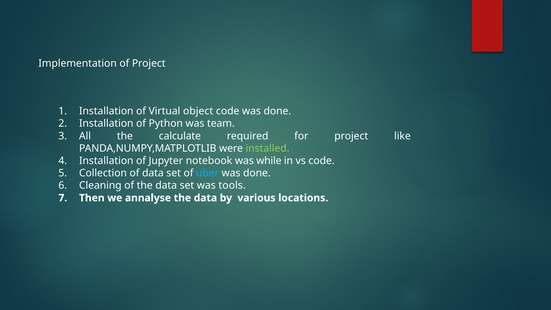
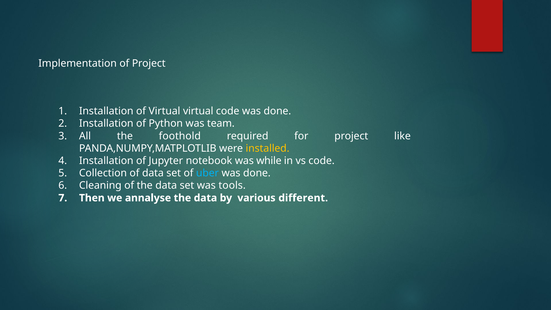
Virtual object: object -> virtual
calculate: calculate -> foothold
installed colour: light green -> yellow
locations: locations -> different
